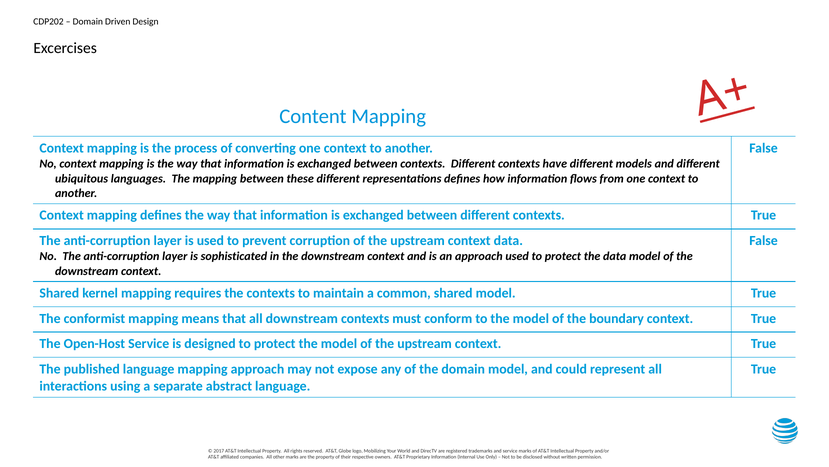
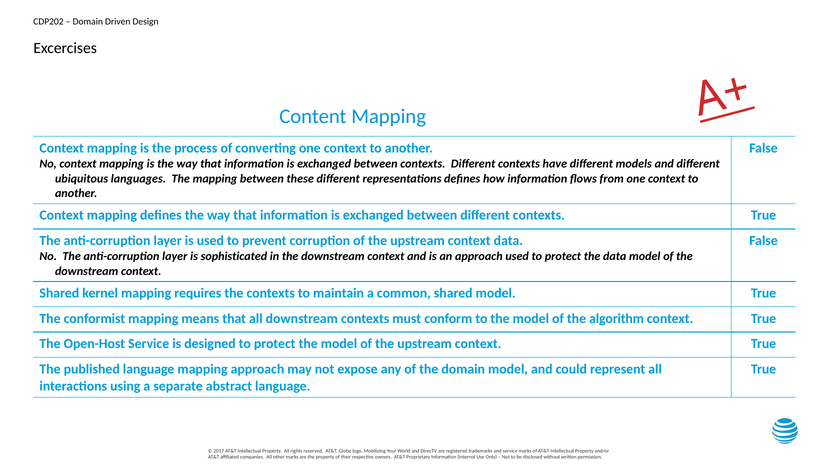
boundary: boundary -> algorithm
